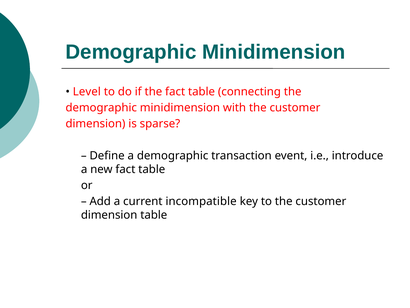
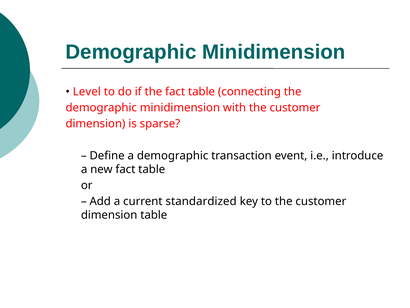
incompatible: incompatible -> standardized
